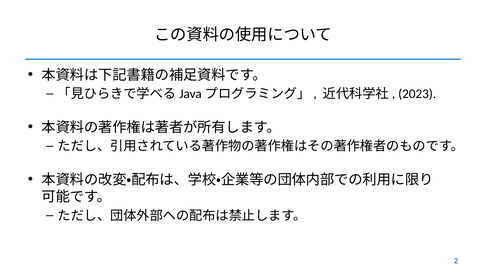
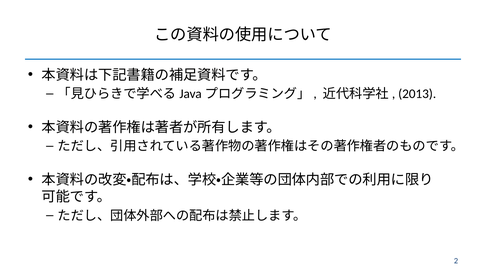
2023: 2023 -> 2013
